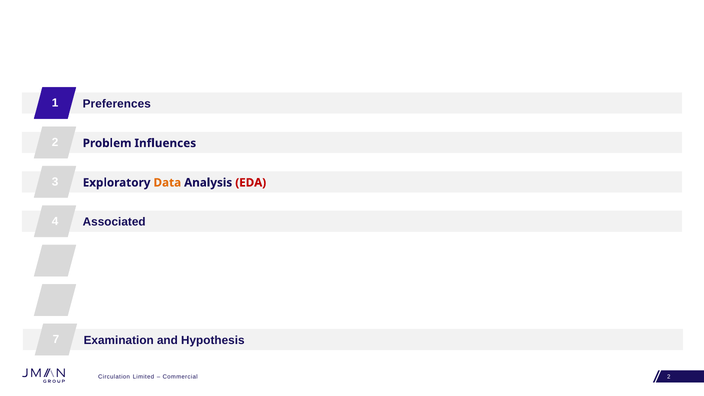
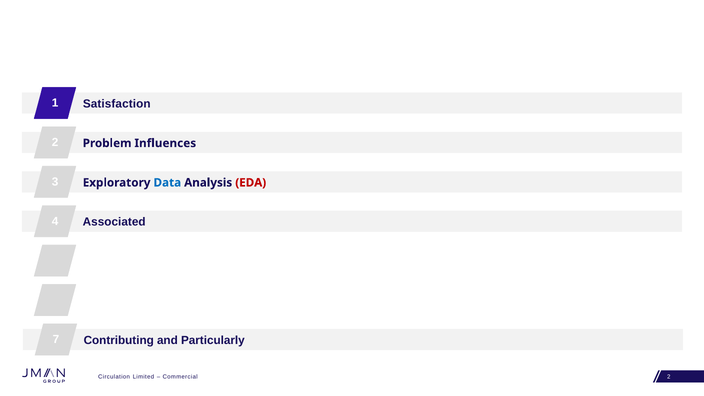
Preferences: Preferences -> Satisfaction
Data colour: orange -> blue
Examination: Examination -> Contributing
Hypothesis: Hypothesis -> Particularly
